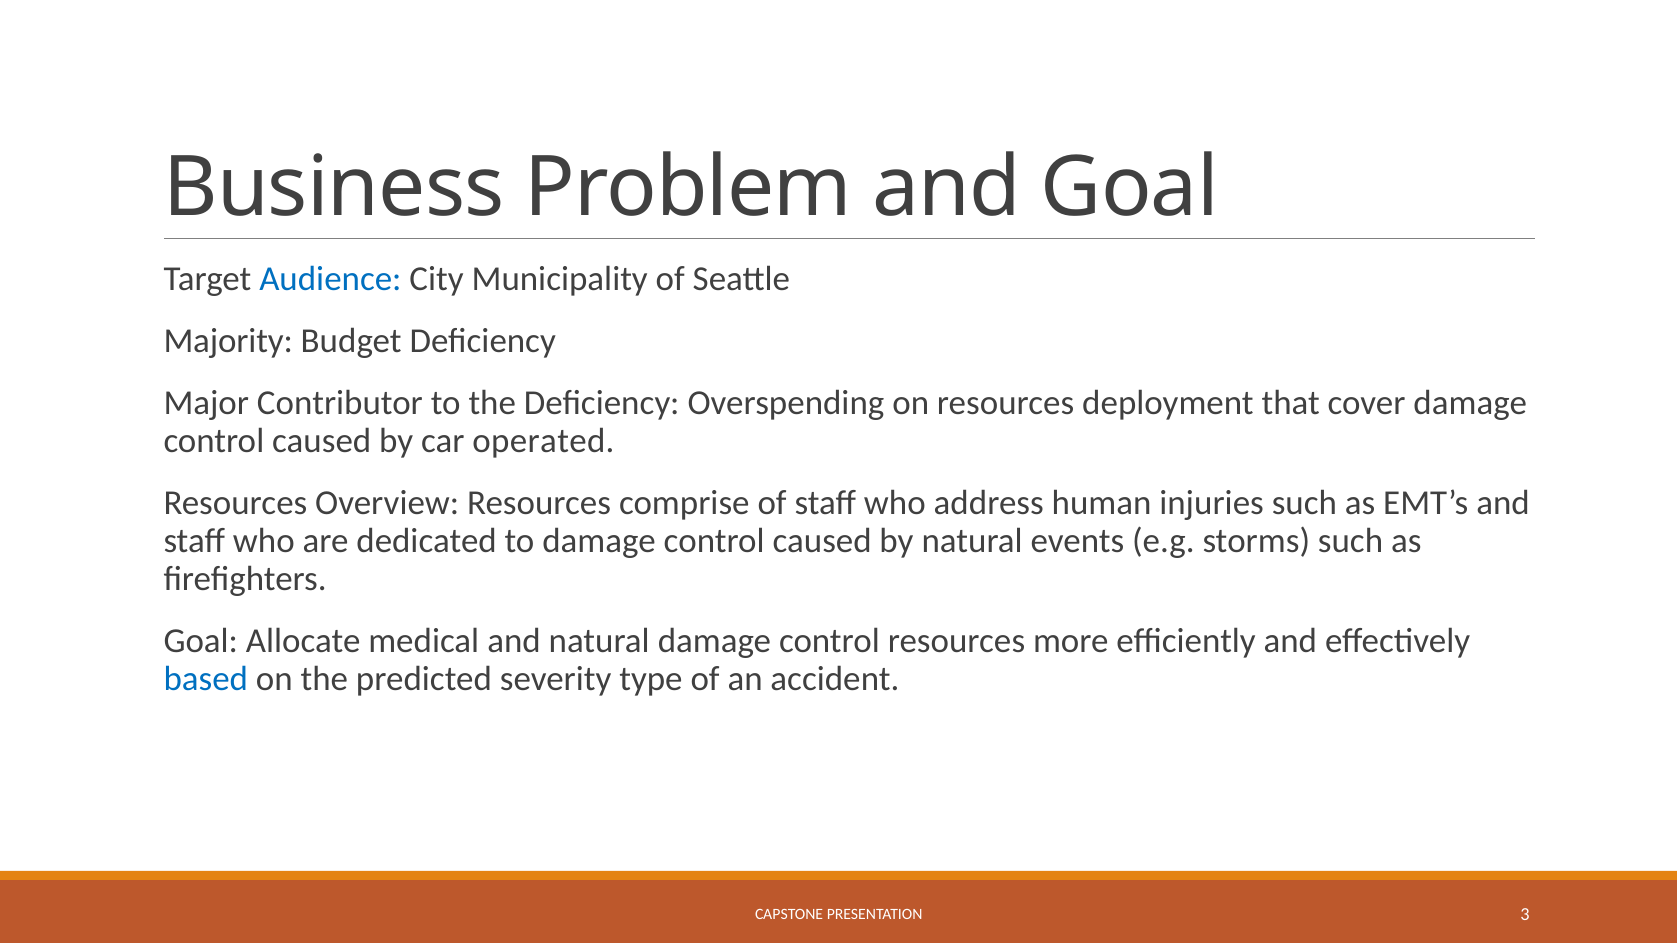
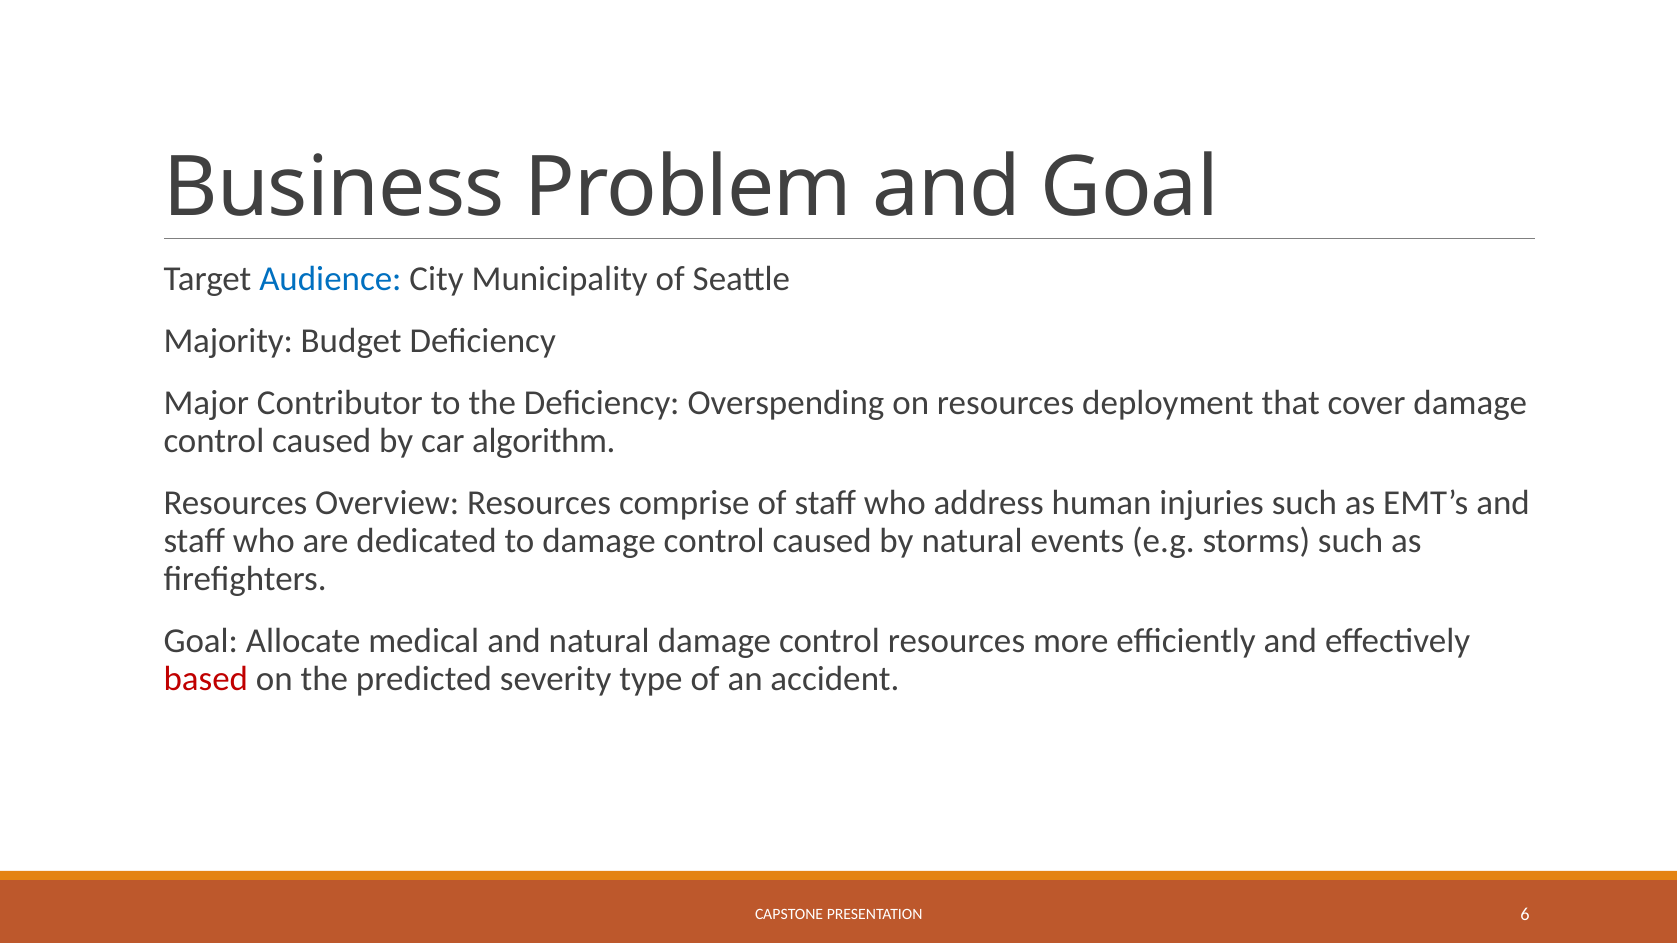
operated: operated -> algorithm
based colour: blue -> red
3: 3 -> 6
